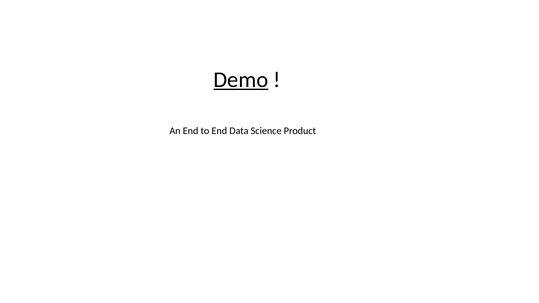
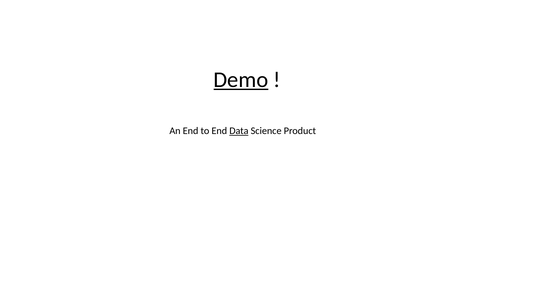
Data underline: none -> present
